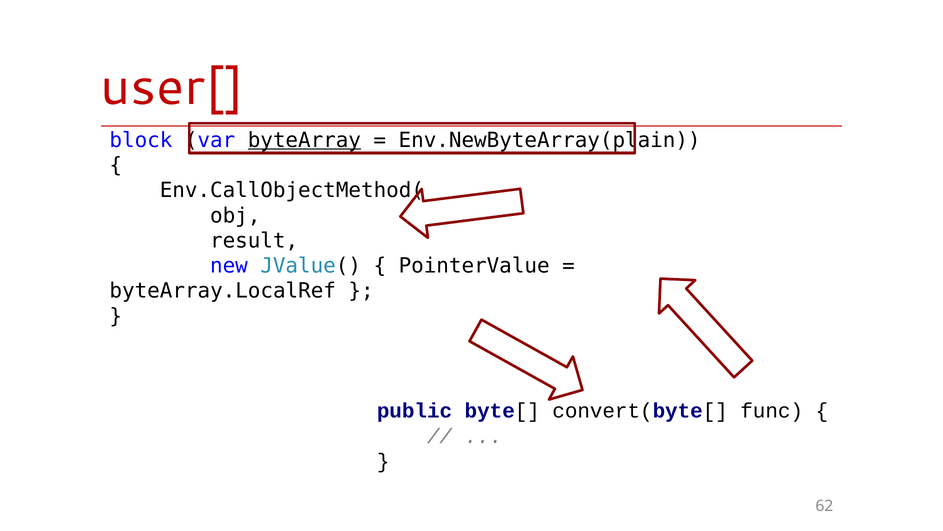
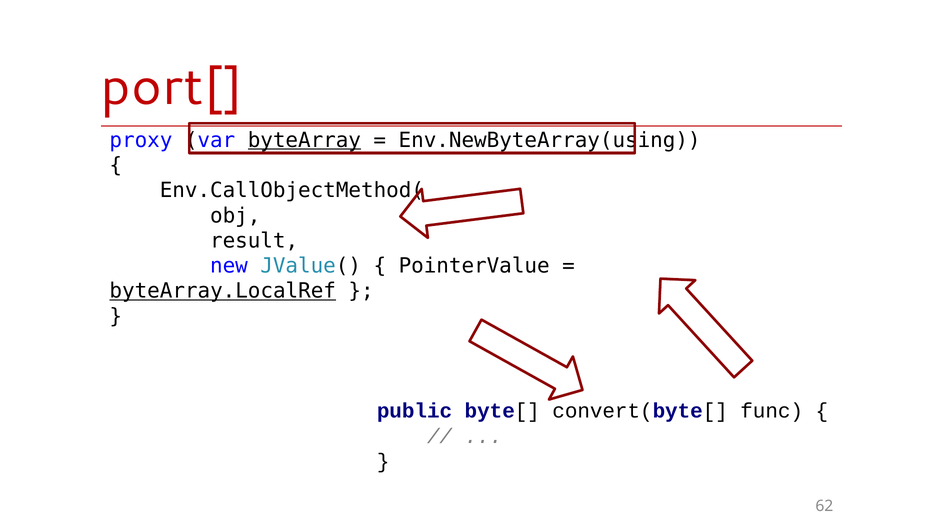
user[: user[ -> port[
block: block -> proxy
Env.NewByteArray(plain: Env.NewByteArray(plain -> Env.NewByteArray(using
byteArray.LocalRef underline: none -> present
